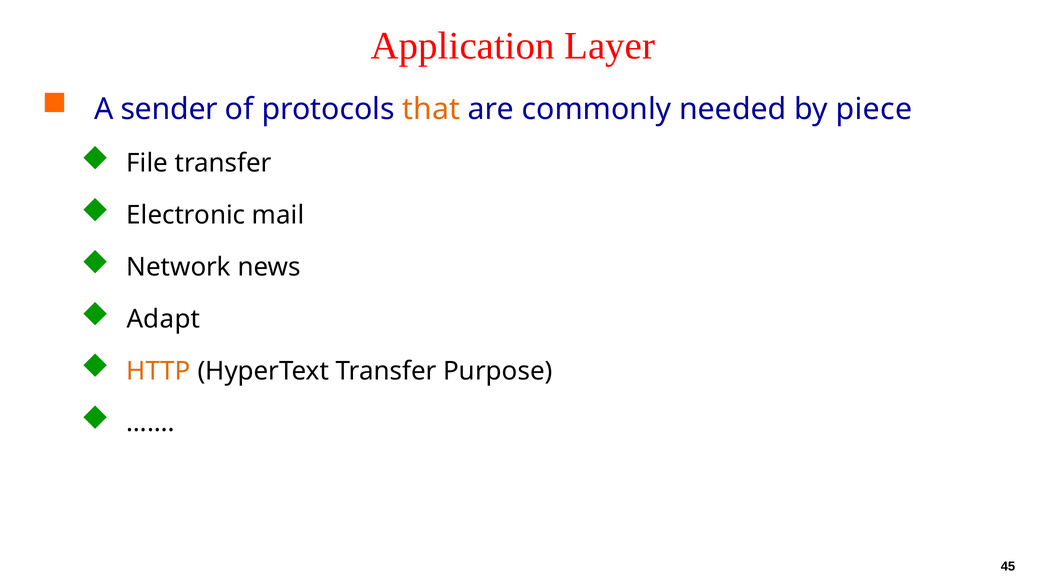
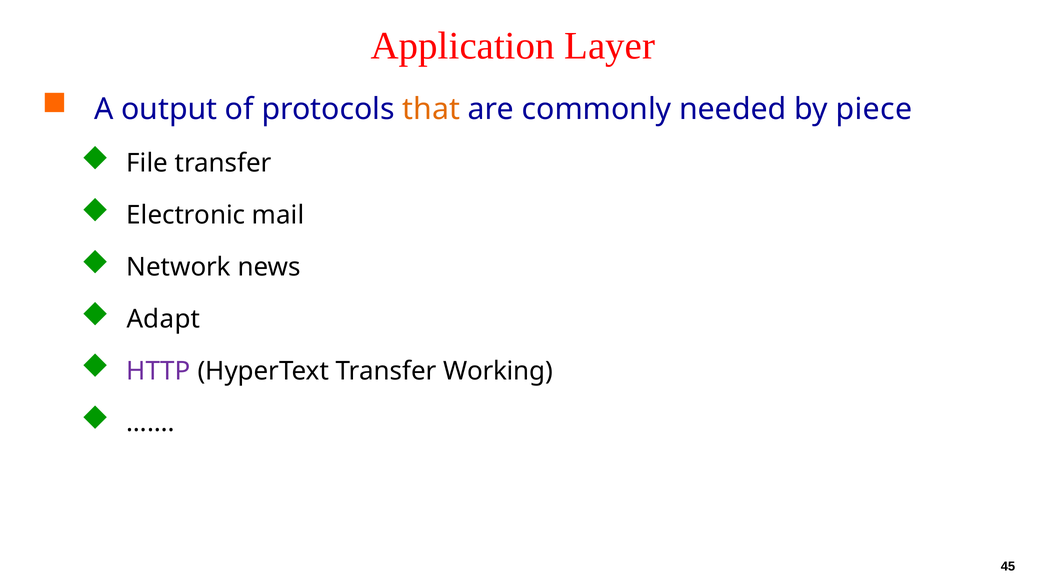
sender: sender -> output
HTTP colour: orange -> purple
Purpose: Purpose -> Working
